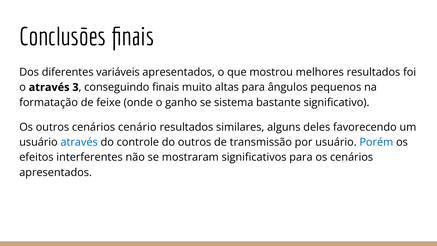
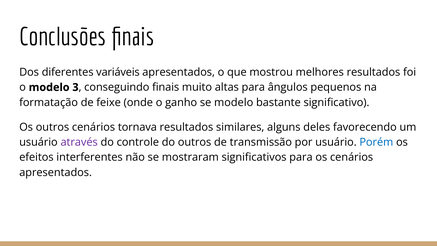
o através: através -> modelo
se sistema: sistema -> modelo
cenário: cenário -> tornava
através at (79, 142) colour: blue -> purple
